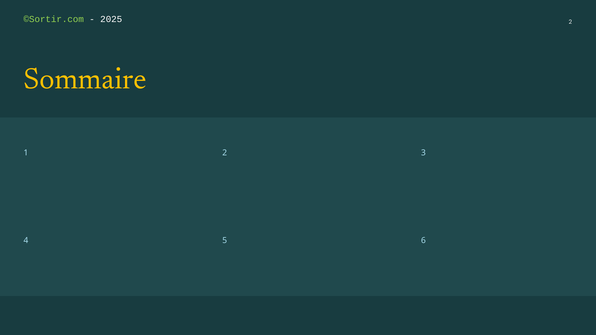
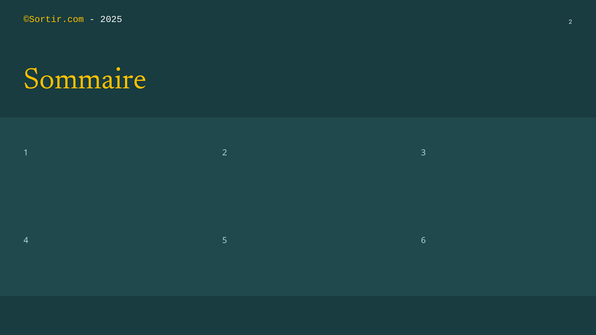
©Sortir.com colour: light green -> yellow
